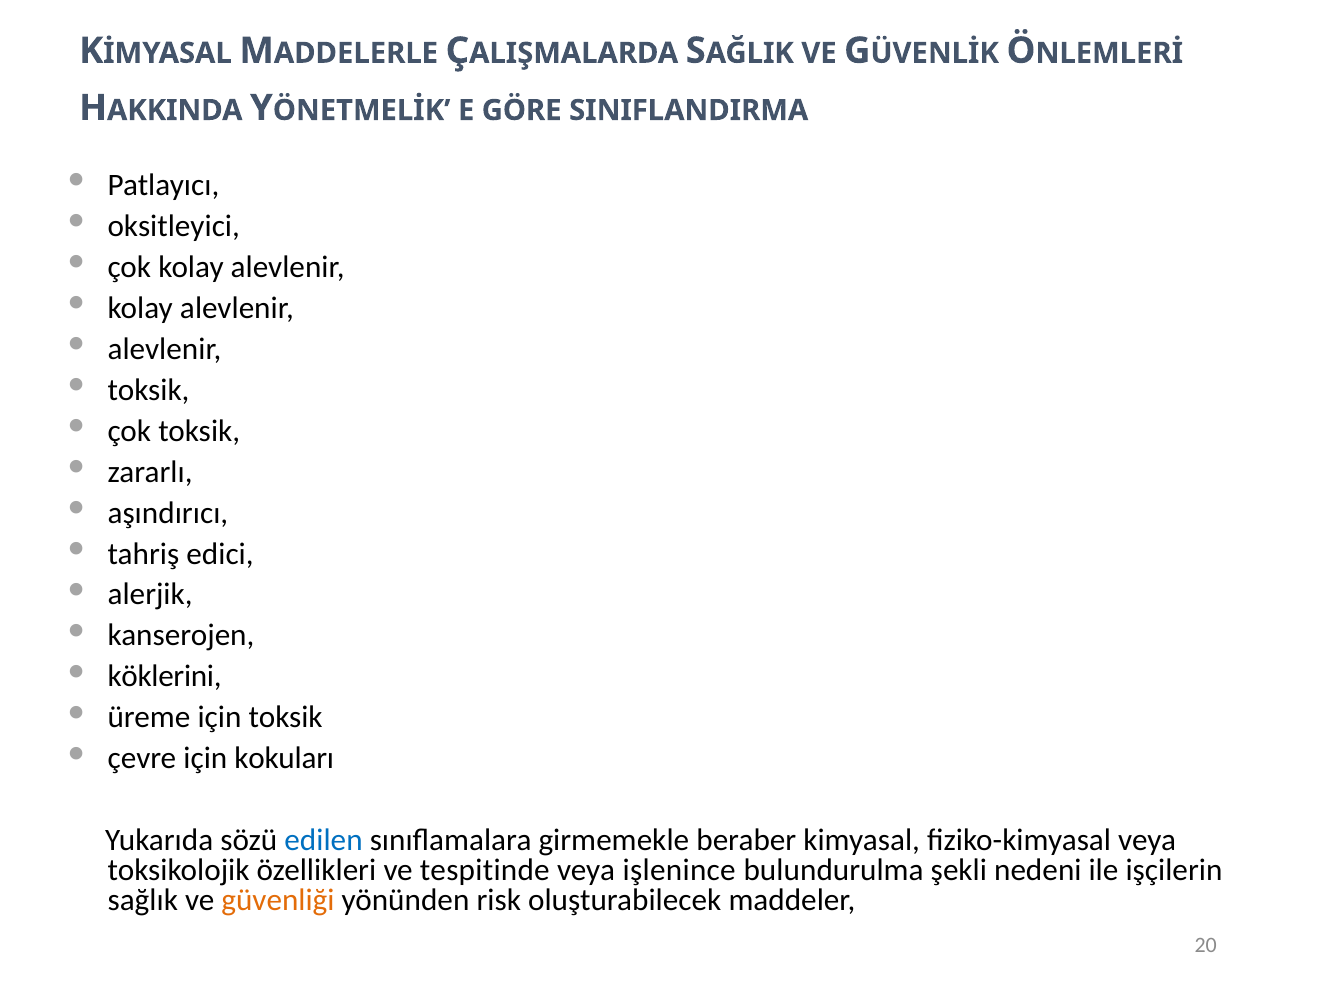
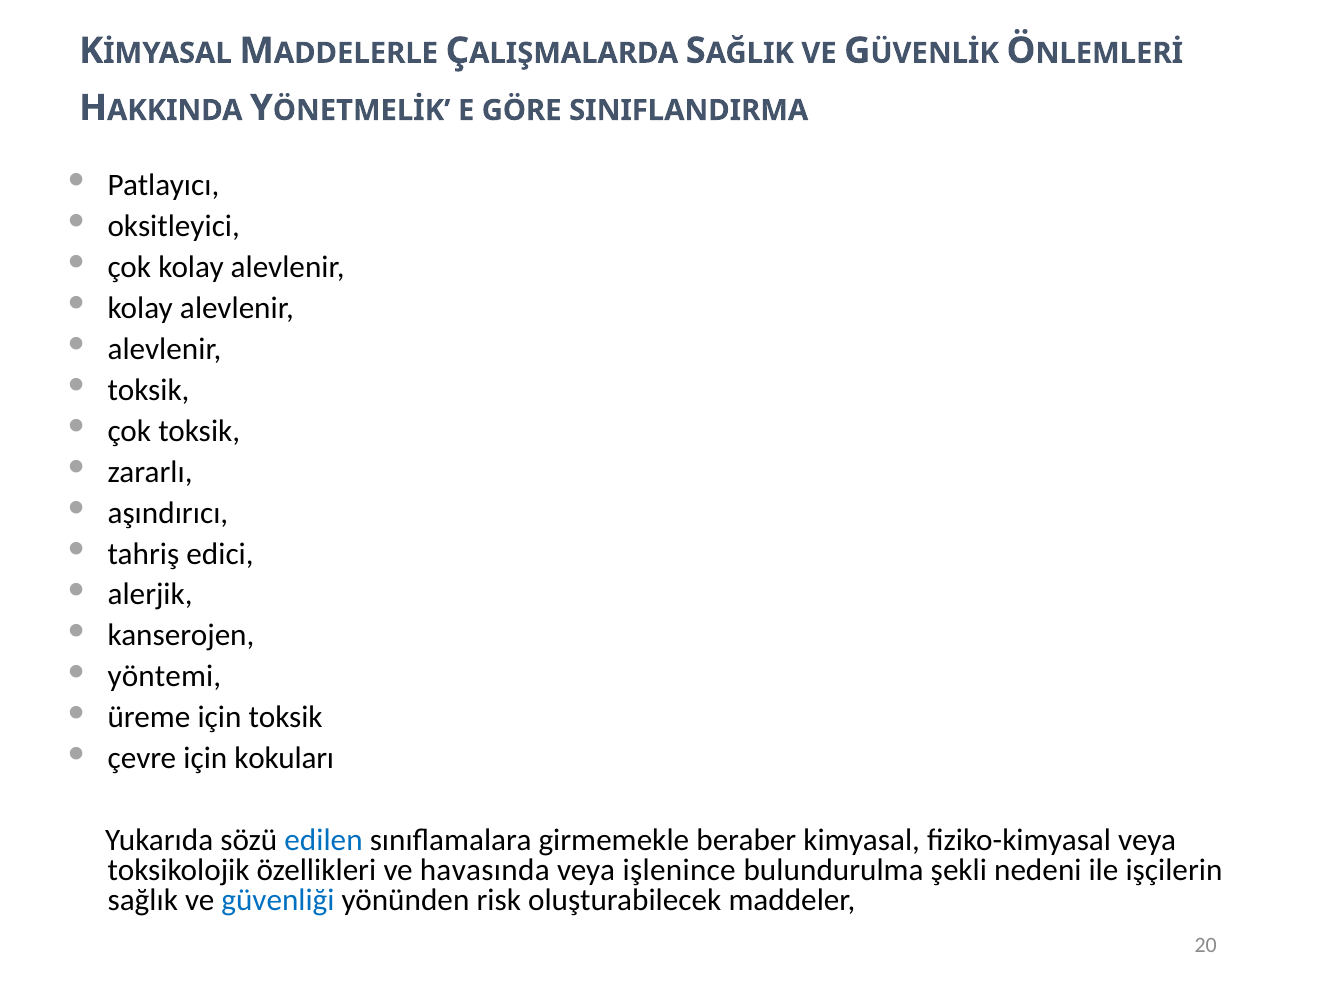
köklerini: köklerini -> yöntemi
tespitinde: tespitinde -> havasında
güvenliği colour: orange -> blue
